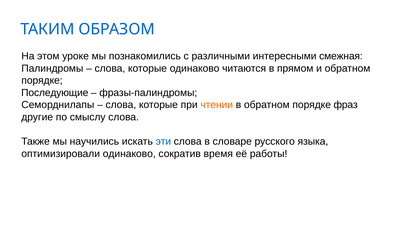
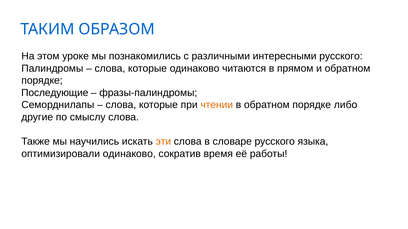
интересными смежная: смежная -> русского
фраз: фраз -> либо
эти colour: blue -> orange
